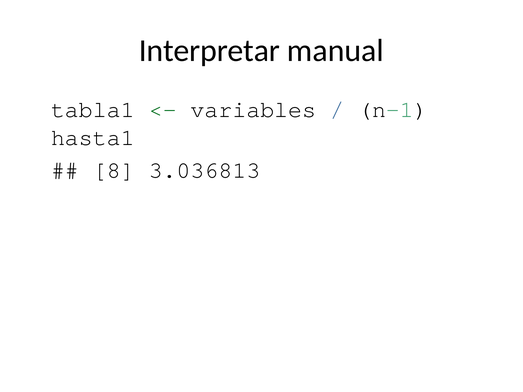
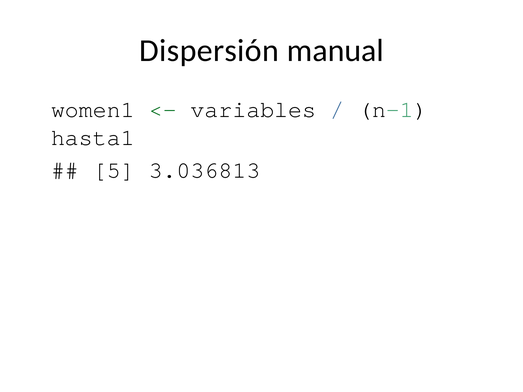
Interpretar: Interpretar -> Dispersión
tabla1: tabla1 -> women1
8: 8 -> 5
